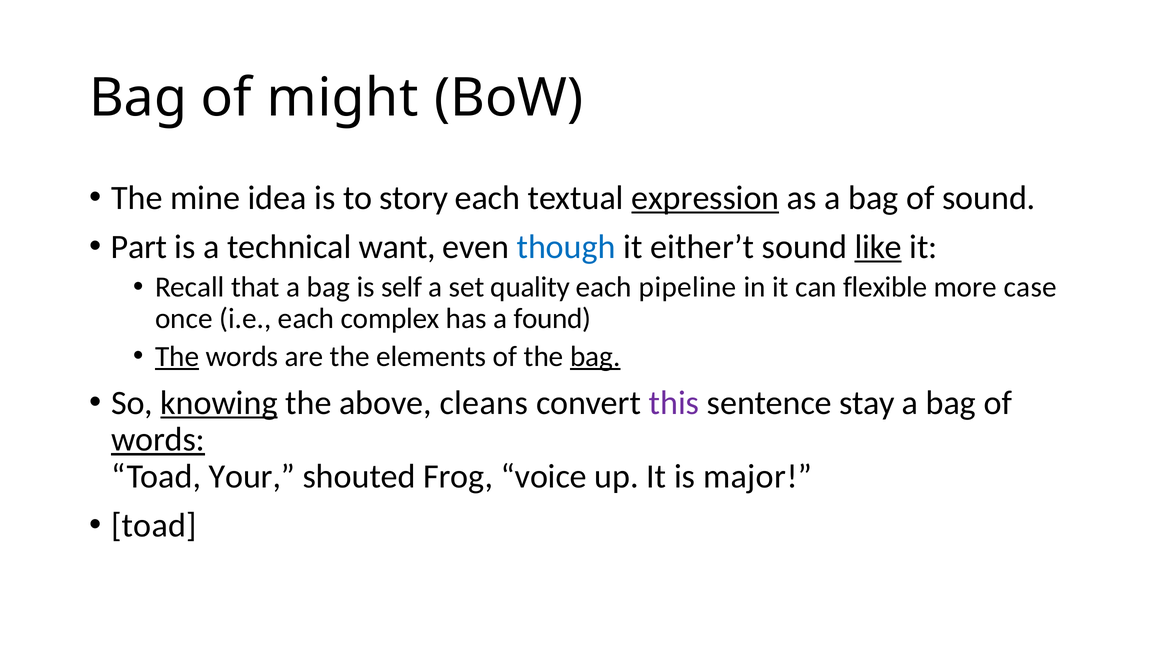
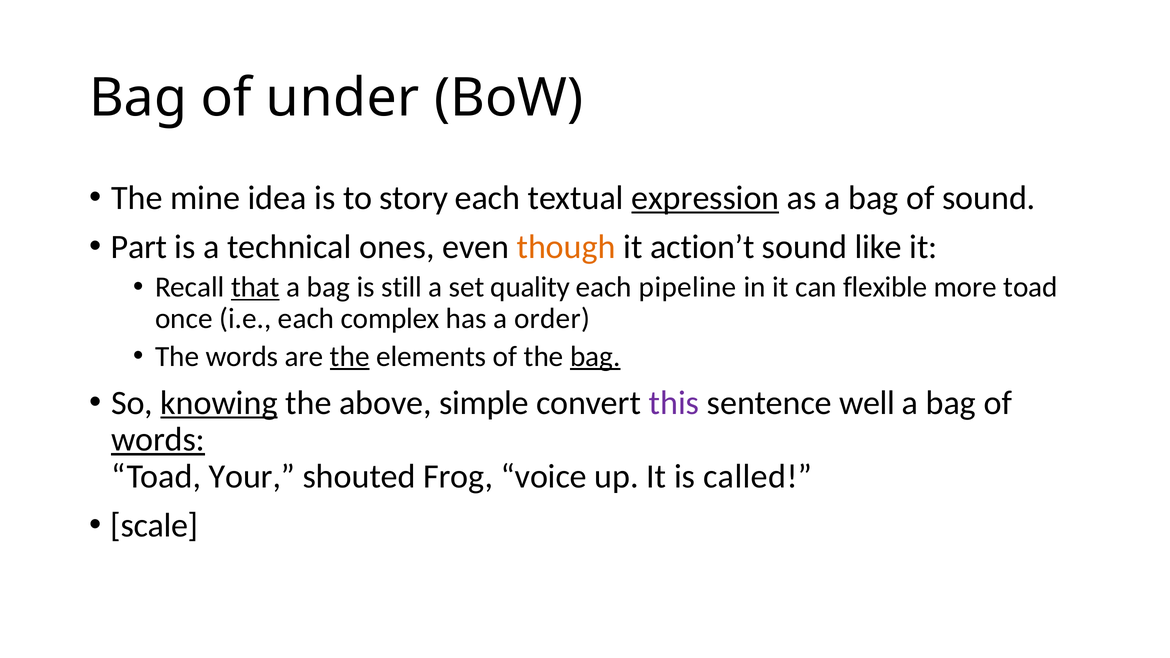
might: might -> under
want: want -> ones
though colour: blue -> orange
either’t: either’t -> action’t
like underline: present -> none
that underline: none -> present
self: self -> still
more case: case -> toad
found: found -> order
The at (177, 356) underline: present -> none
the at (350, 356) underline: none -> present
cleans: cleans -> simple
stay: stay -> well
major: major -> called
toad at (154, 526): toad -> scale
